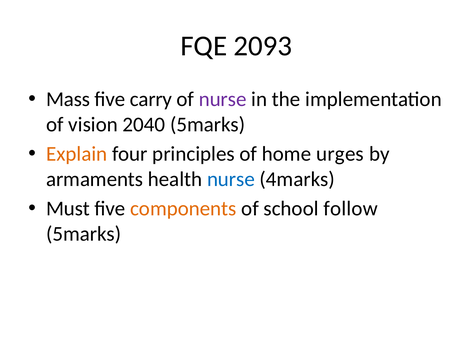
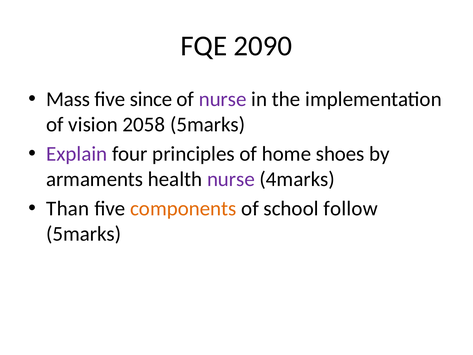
2093: 2093 -> 2090
carry: carry -> since
2040: 2040 -> 2058
Explain colour: orange -> purple
urges: urges -> shoes
nurse at (231, 179) colour: blue -> purple
Must: Must -> Than
